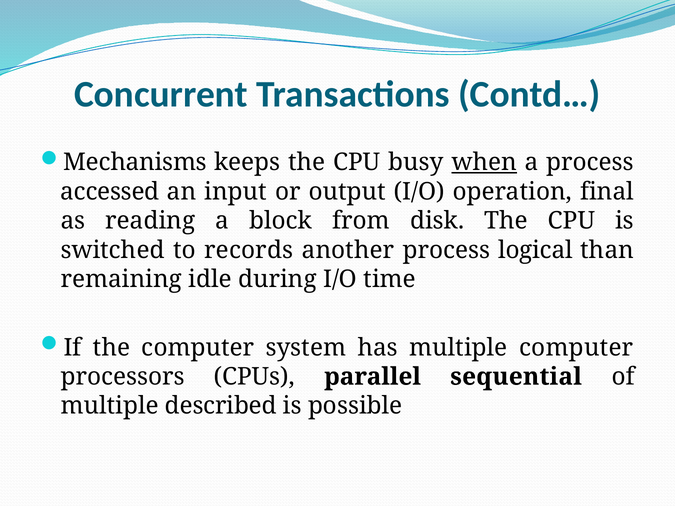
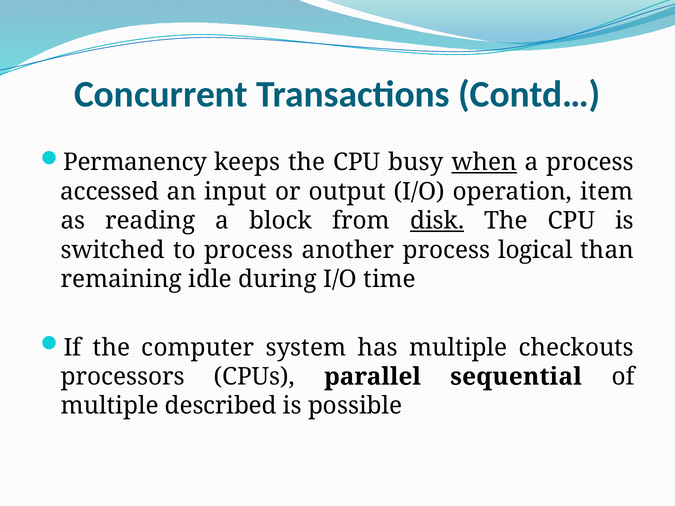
Mechanisms: Mechanisms -> Permanency
final: final -> item
disk underline: none -> present
to records: records -> process
multiple computer: computer -> checkouts
